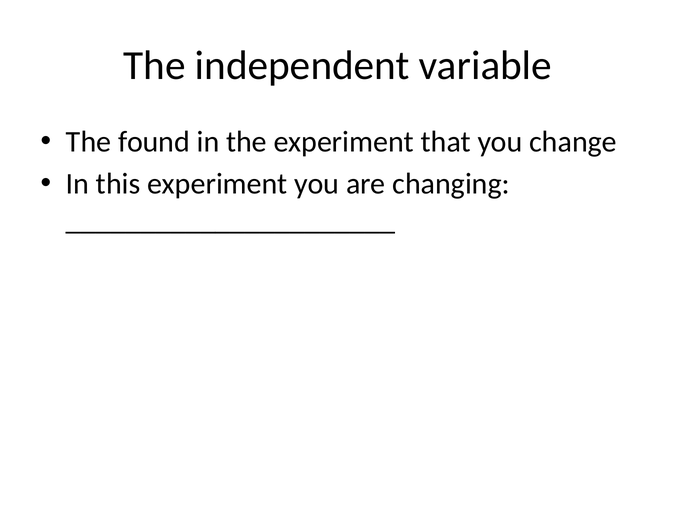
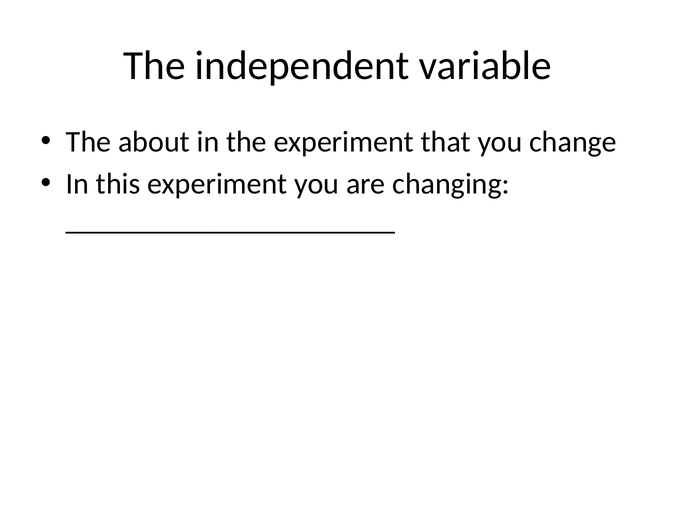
found: found -> about
